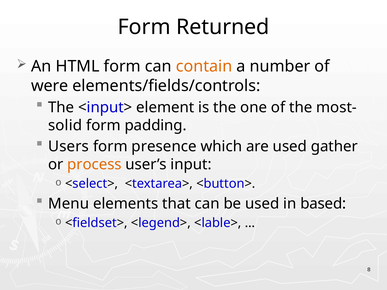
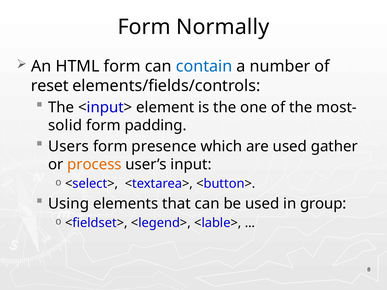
Returned: Returned -> Normally
contain colour: orange -> blue
were: were -> reset
Menu: Menu -> Using
based: based -> group
